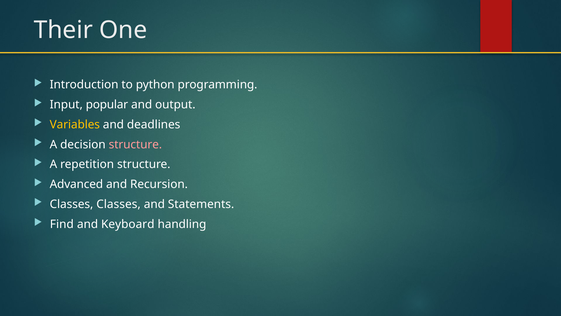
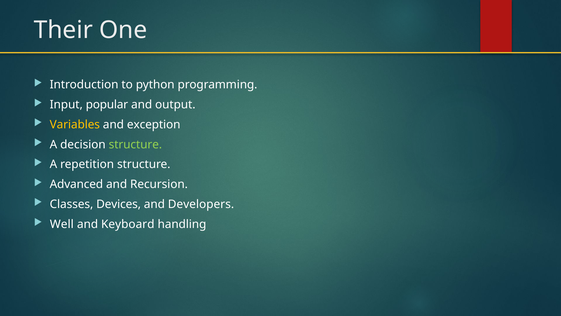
deadlines: deadlines -> exception
structure at (135, 144) colour: pink -> light green
Classes Classes: Classes -> Devices
Statements: Statements -> Developers
Find: Find -> Well
